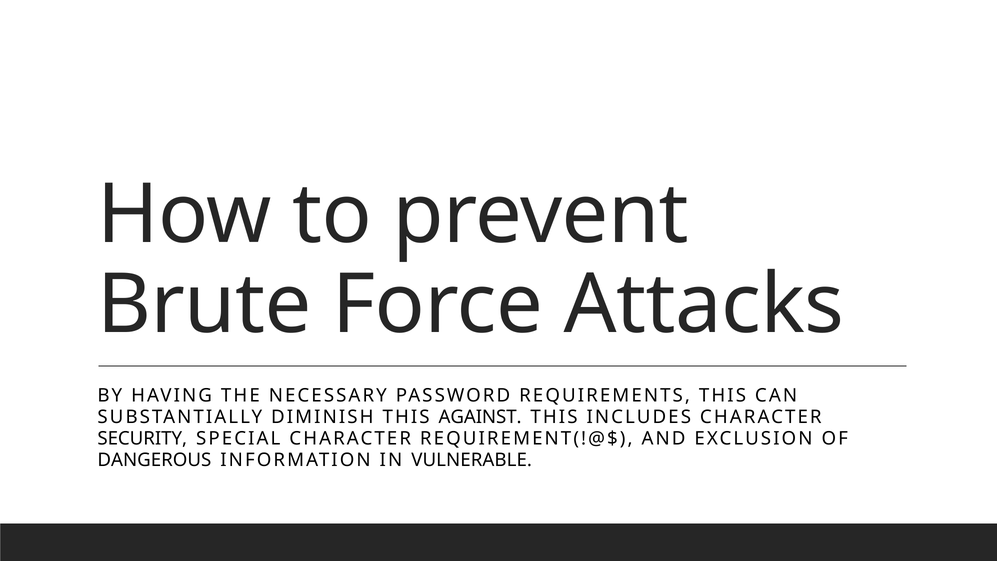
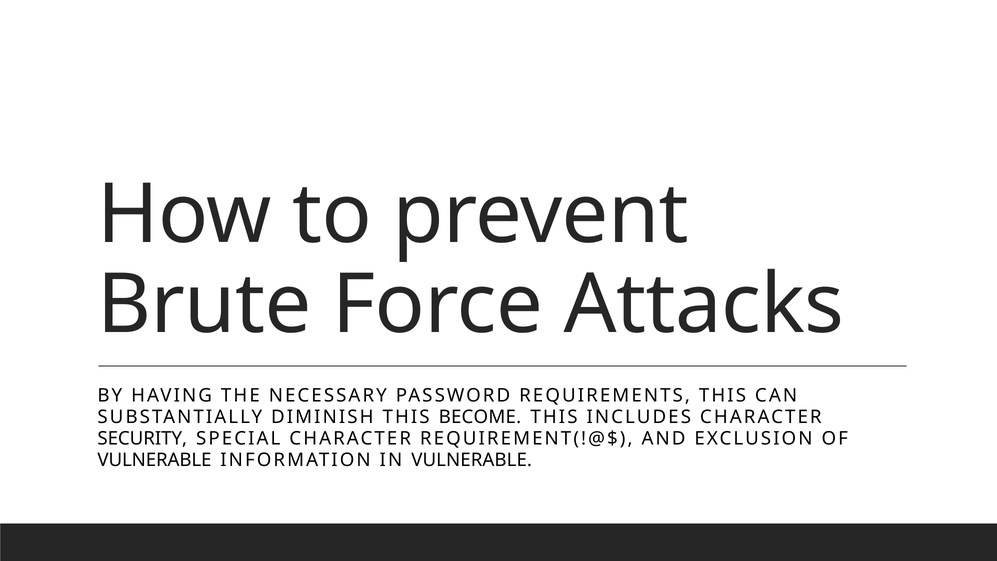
AGAINST: AGAINST -> BECOME
DANGEROUS at (154, 460): DANGEROUS -> VULNERABLE
